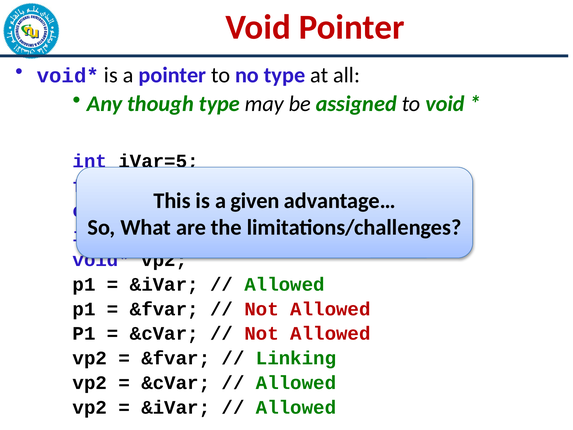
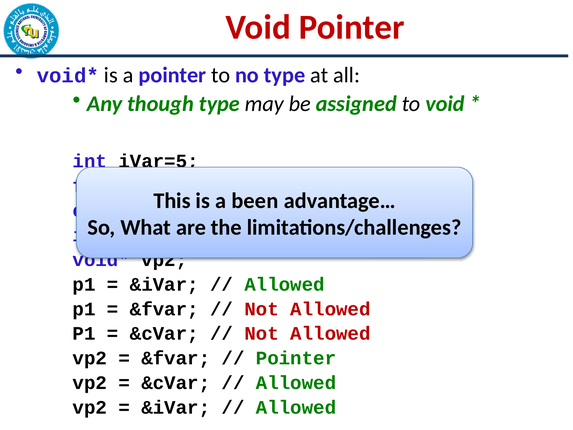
given: given -> been
Linking at (296, 358): Linking -> Pointer
